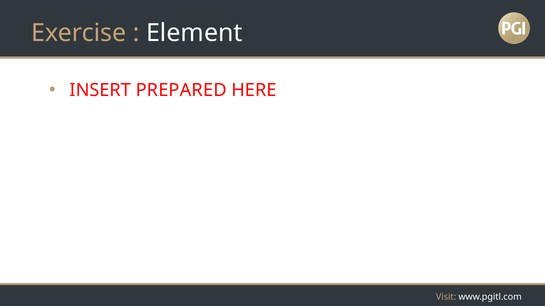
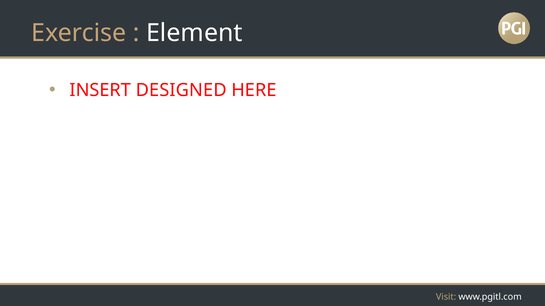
PREPARED: PREPARED -> DESIGNED
